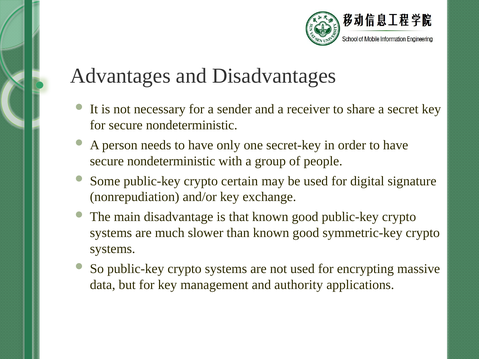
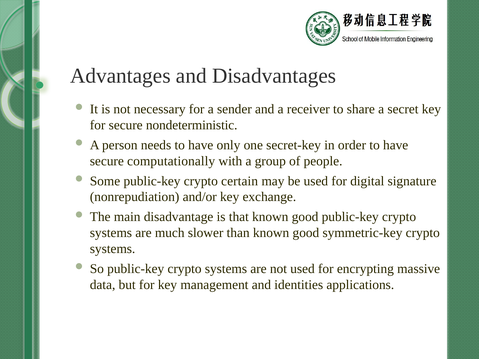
nondeterministic at (171, 161): nondeterministic -> computationally
authority: authority -> identities
